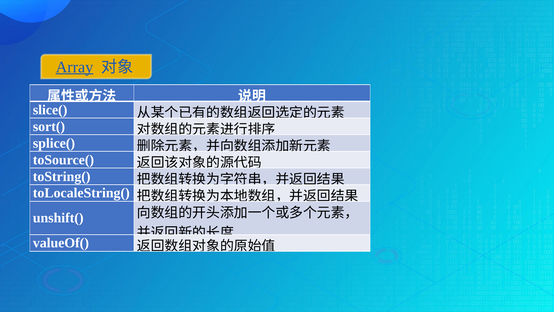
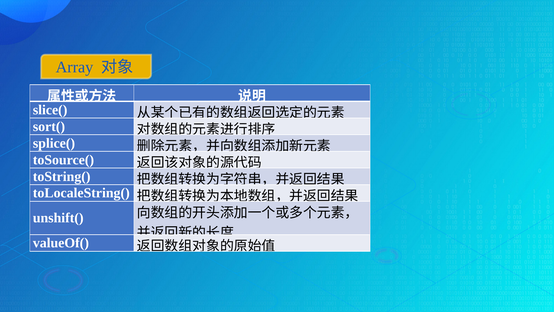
Array underline: present -> none
